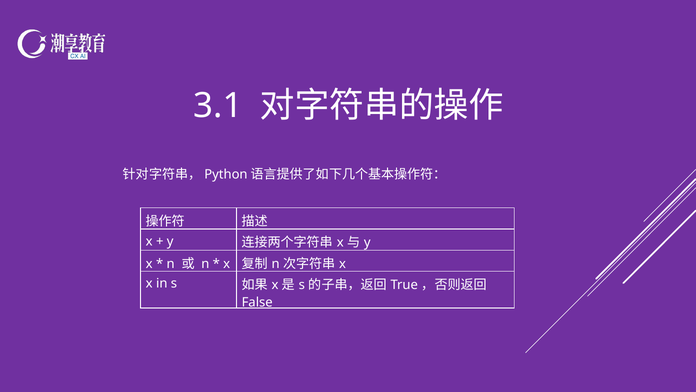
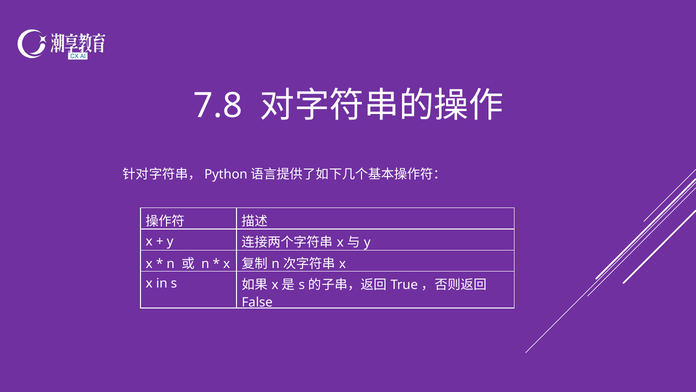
3.1: 3.1 -> 7.8
